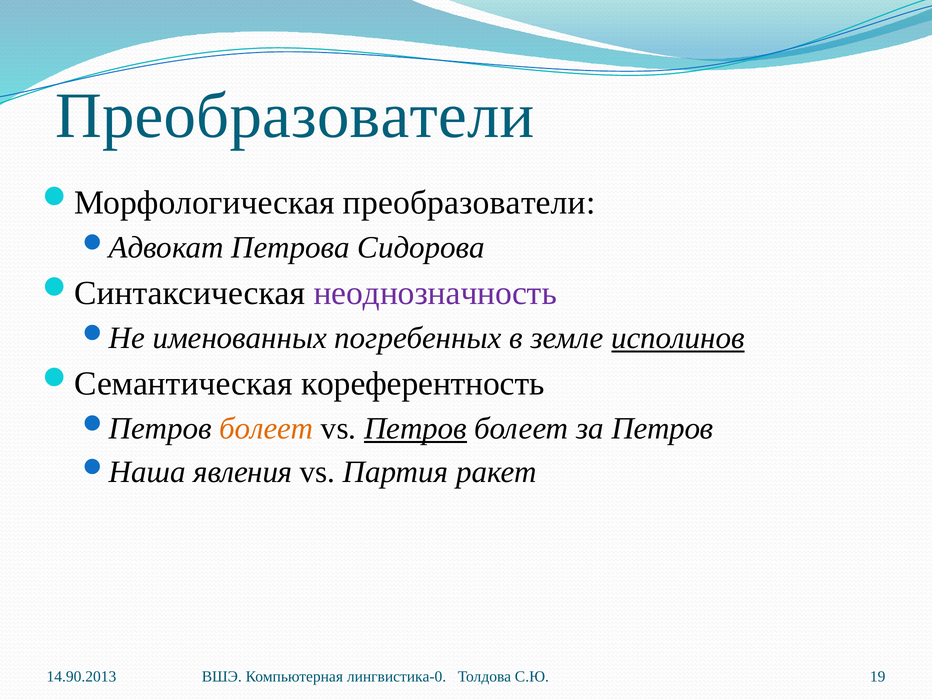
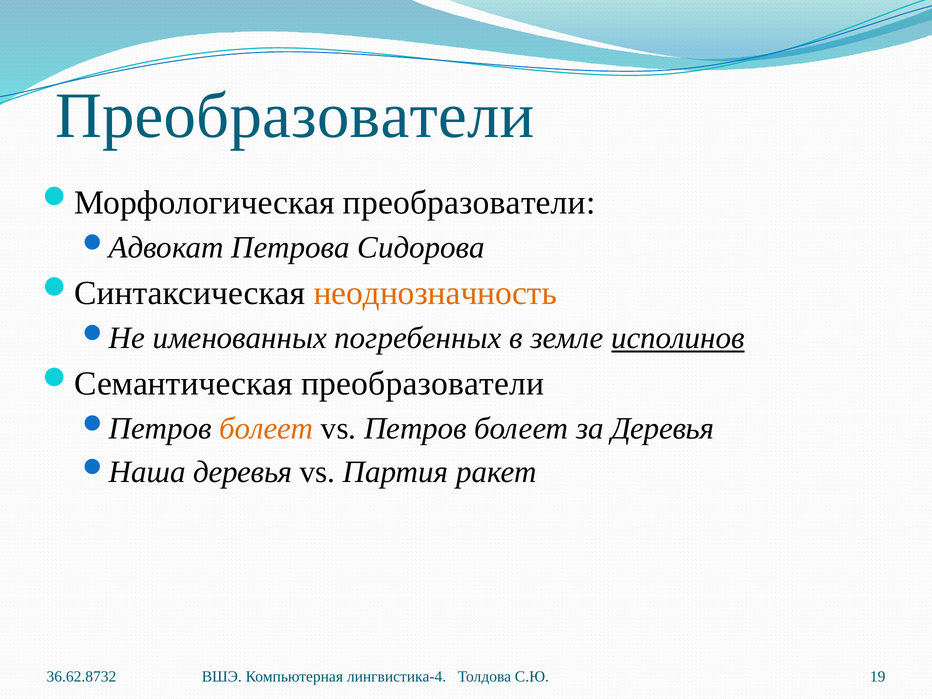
неоднозначность colour: purple -> orange
кореферентность at (423, 384): кореферентность -> преобразователи
Петров at (415, 429) underline: present -> none
за Петров: Петров -> Деревья
явления at (243, 472): явления -> деревья
14.90.2013: 14.90.2013 -> 36.62.8732
лингвистика-0: лингвистика-0 -> лингвистика-4
